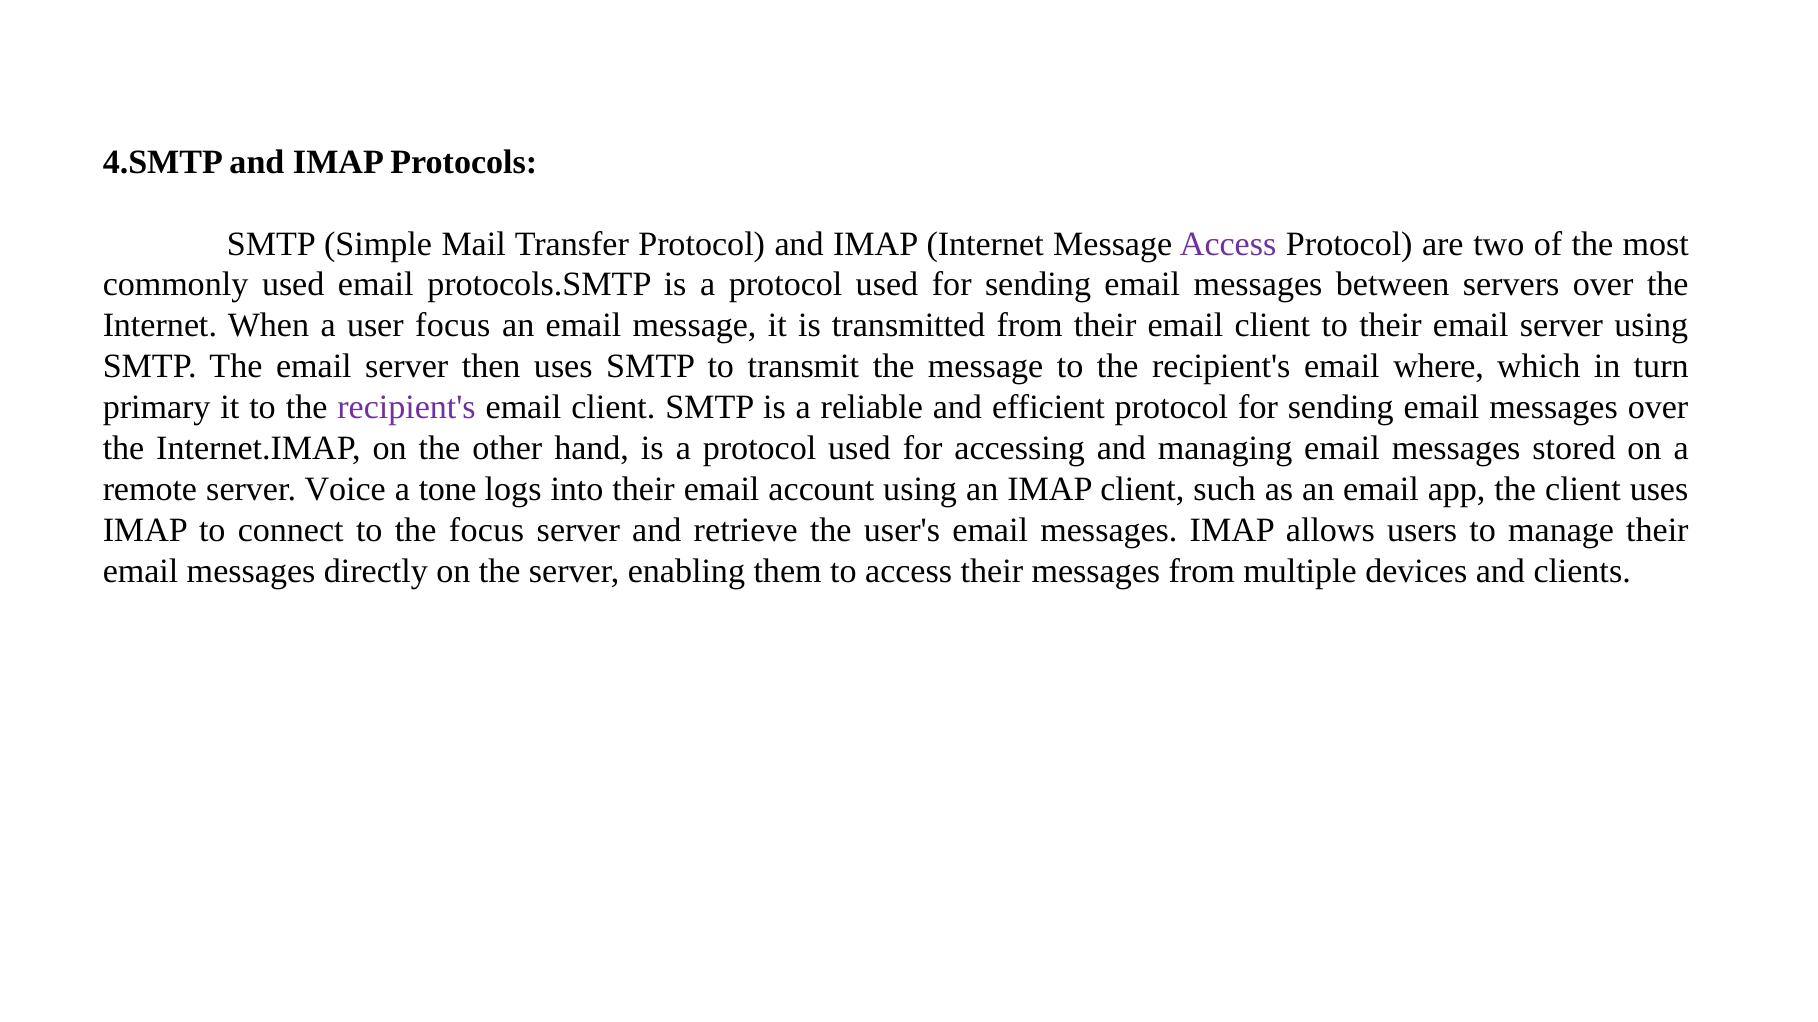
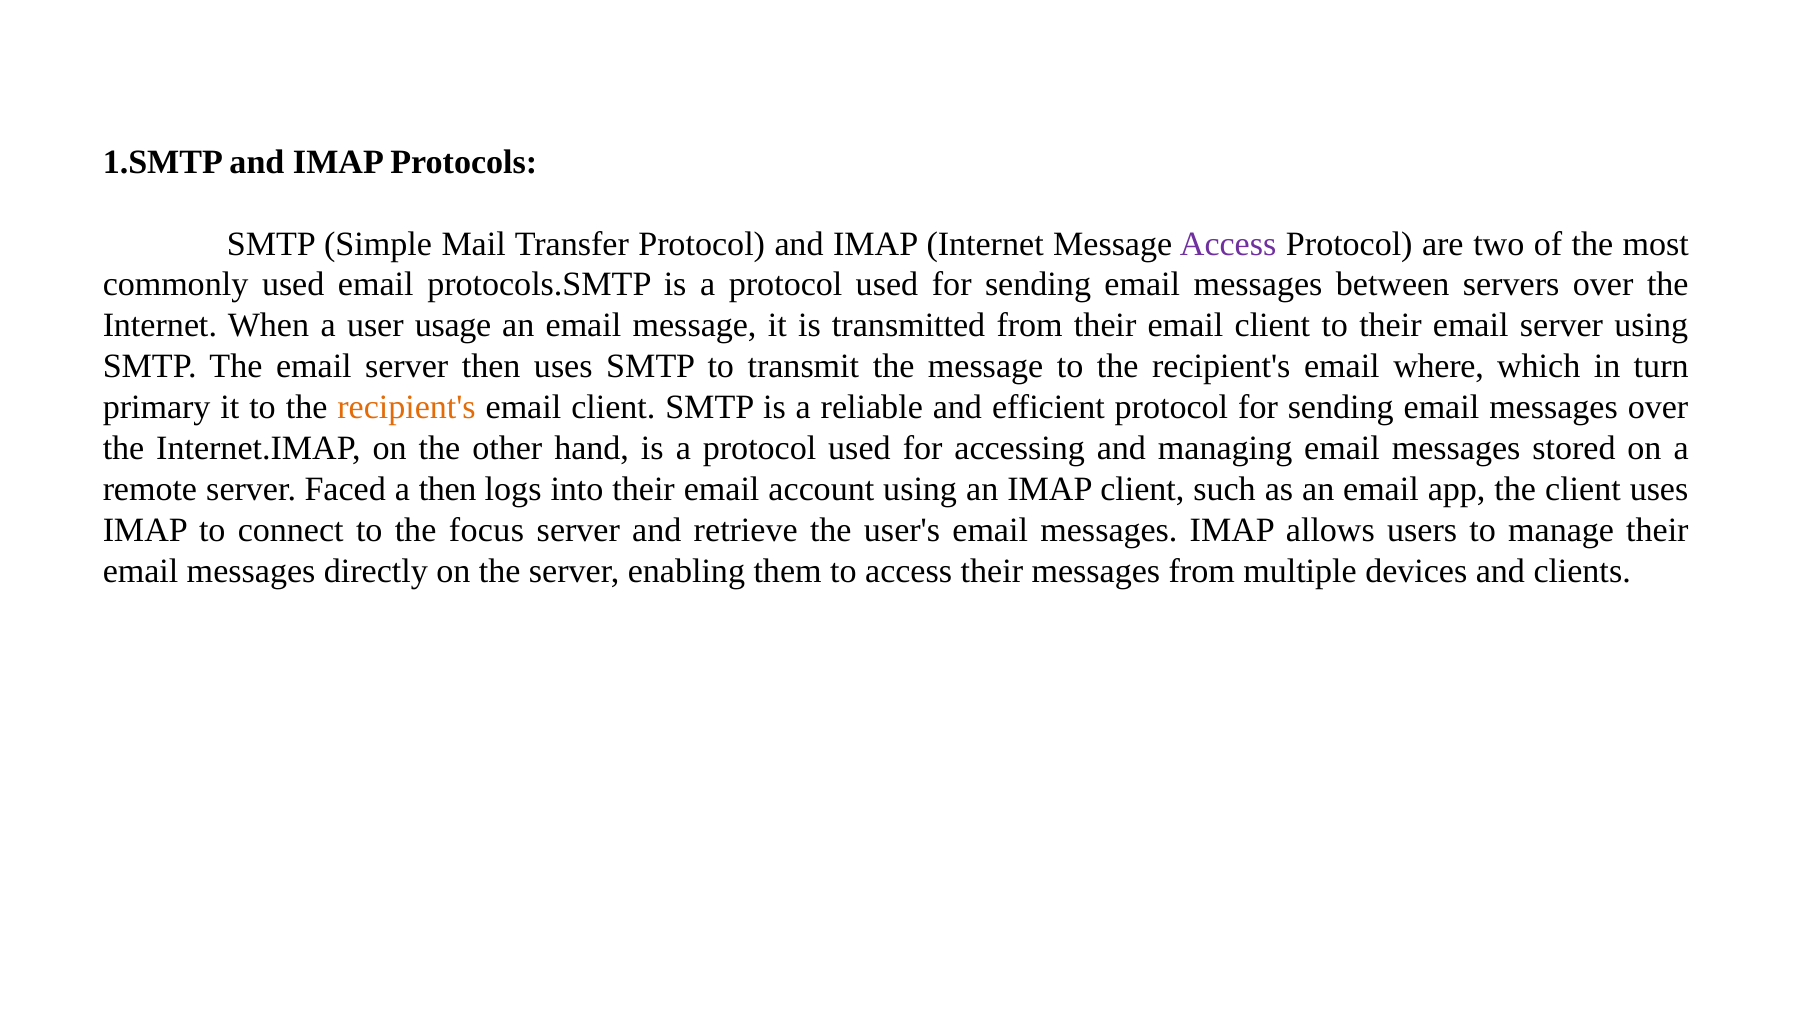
4.SMTP: 4.SMTP -> 1.SMTP
user focus: focus -> usage
recipient's at (407, 408) colour: purple -> orange
Voice: Voice -> Faced
a tone: tone -> then
